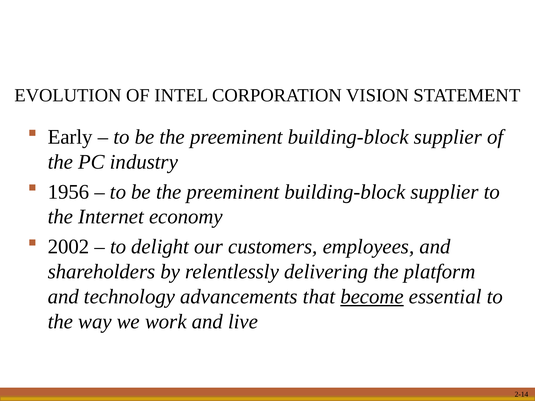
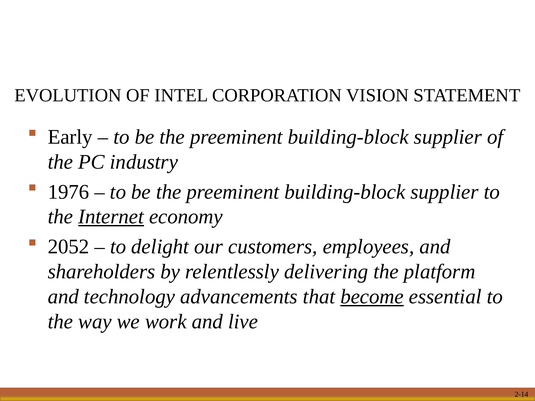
1956: 1956 -> 1976
Internet underline: none -> present
2002: 2002 -> 2052
